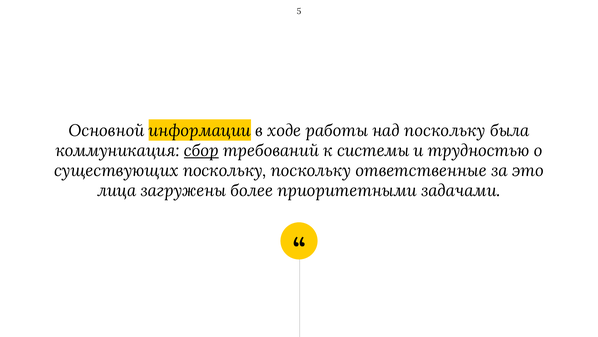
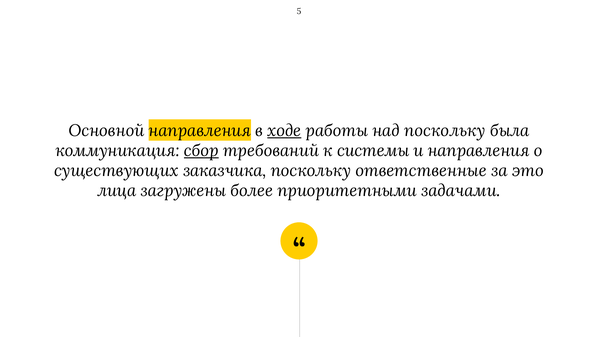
Основной информации: информации -> направления
ходе underline: none -> present
и трудностью: трудностью -> направления
существующих поскольку: поскольку -> заказчика
